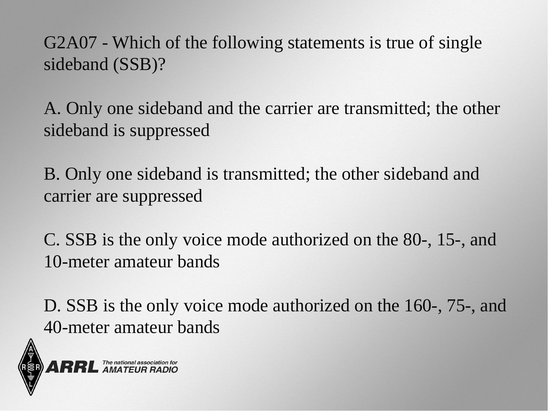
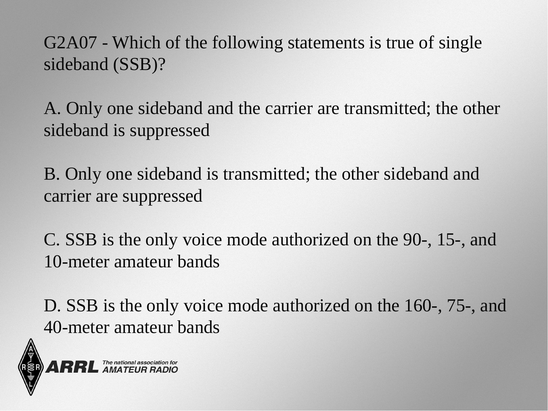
80-: 80- -> 90-
